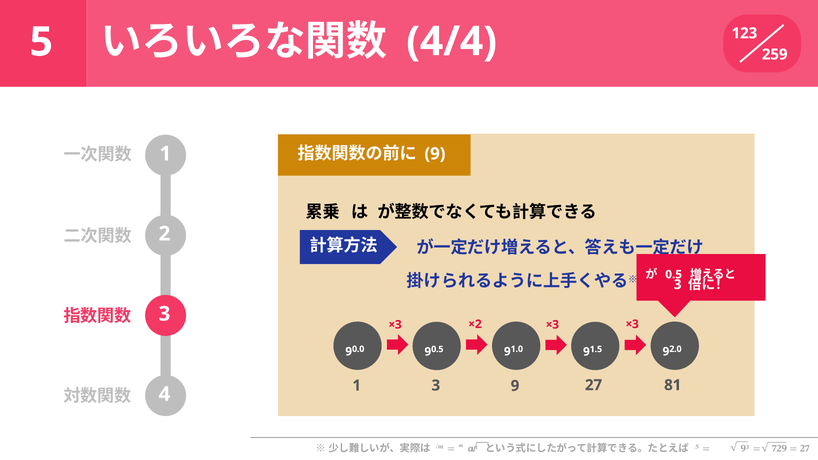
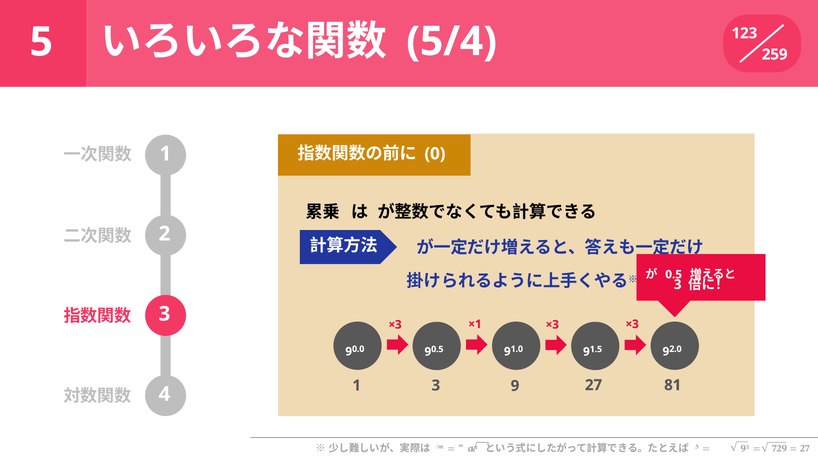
4/4: 4/4 -> 5/4
9 at (435, 154): 9 -> 0
×2: ×2 -> ×1
